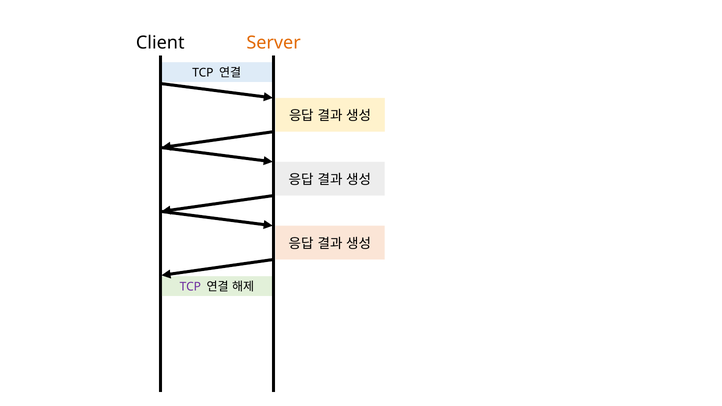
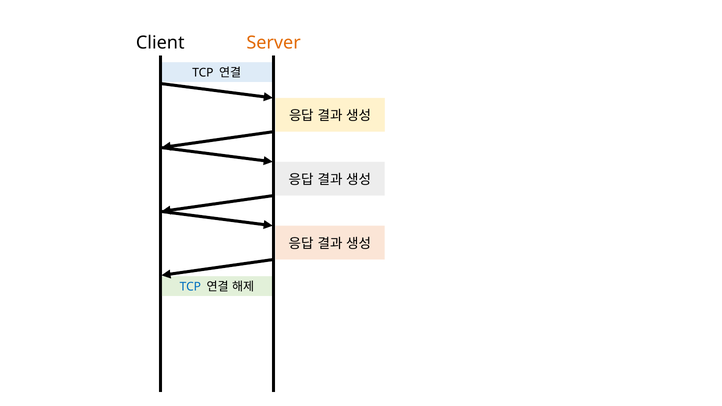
TCP at (190, 287) colour: purple -> blue
